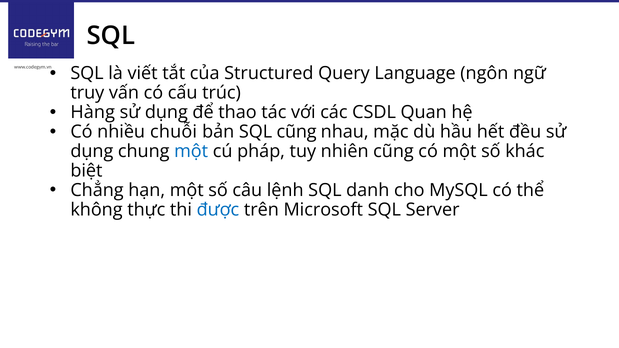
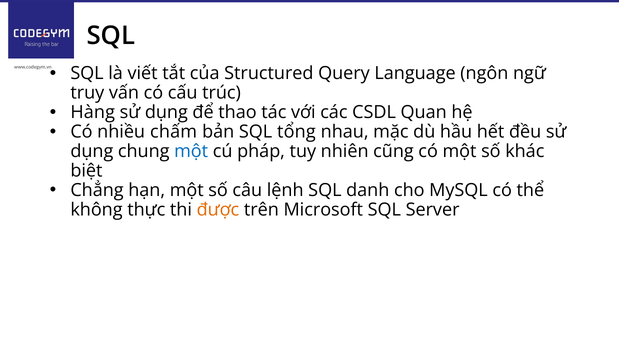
chuỗi: chuỗi -> chấm
SQL cũng: cũng -> tổng
được colour: blue -> orange
